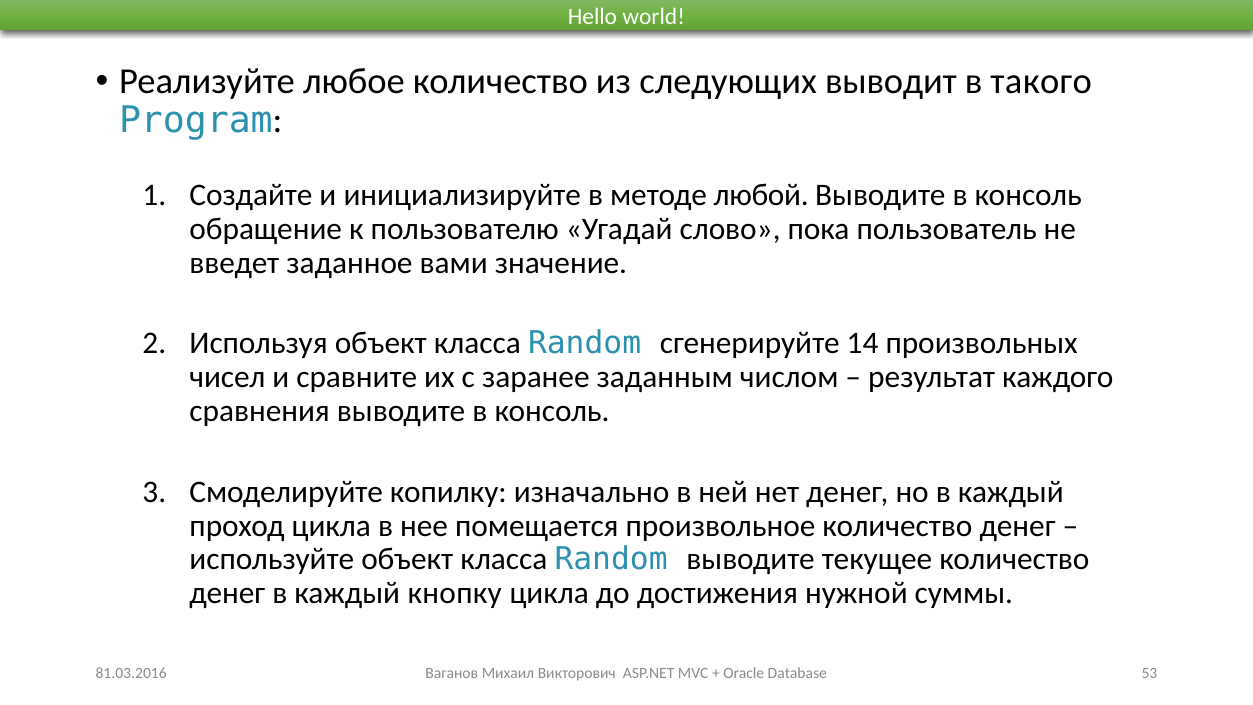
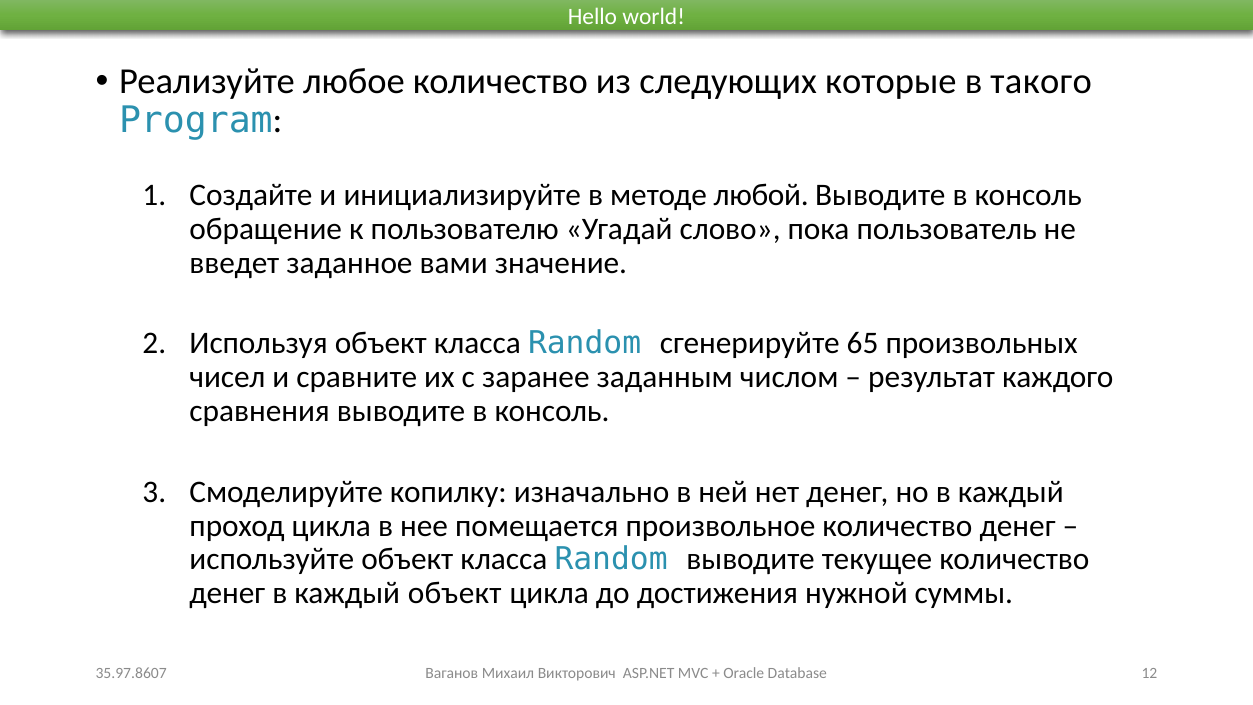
выводит: выводит -> которые
14: 14 -> 65
каждый кнопку: кнопку -> объект
53: 53 -> 12
81.03.2016: 81.03.2016 -> 35.97.8607
